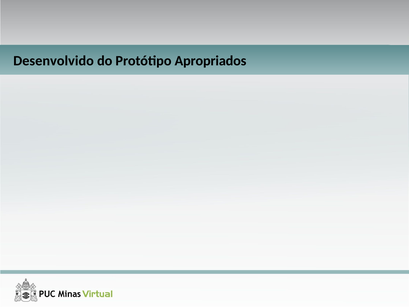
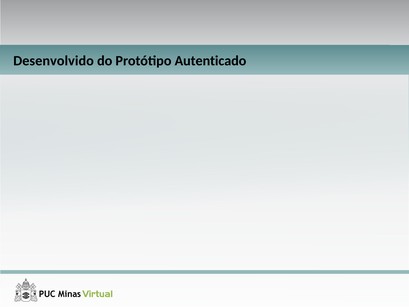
Apropriados: Apropriados -> Autenticado
